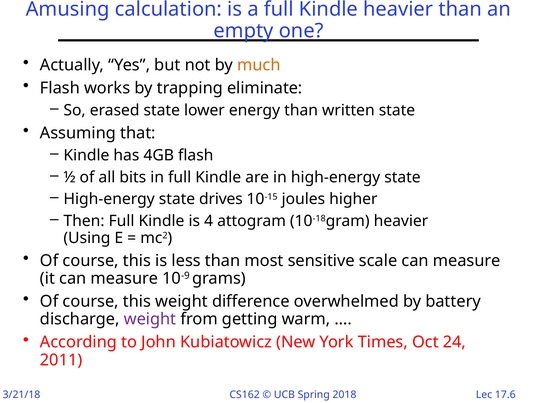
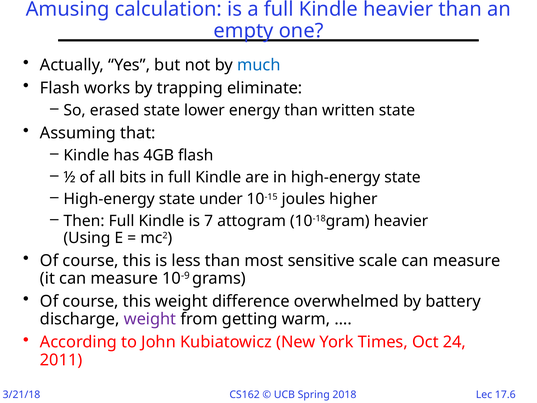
much colour: orange -> blue
drives: drives -> under
4: 4 -> 7
